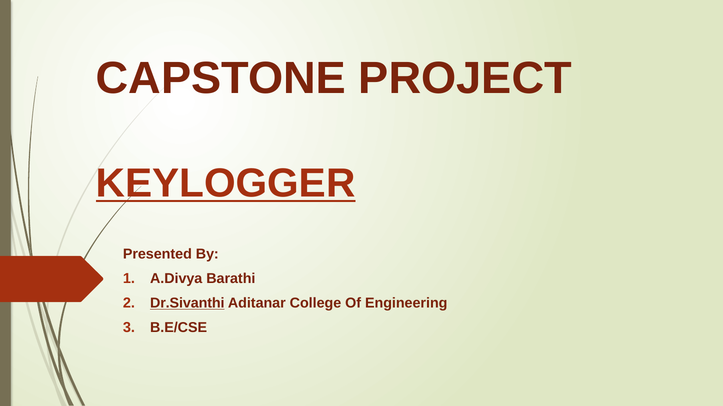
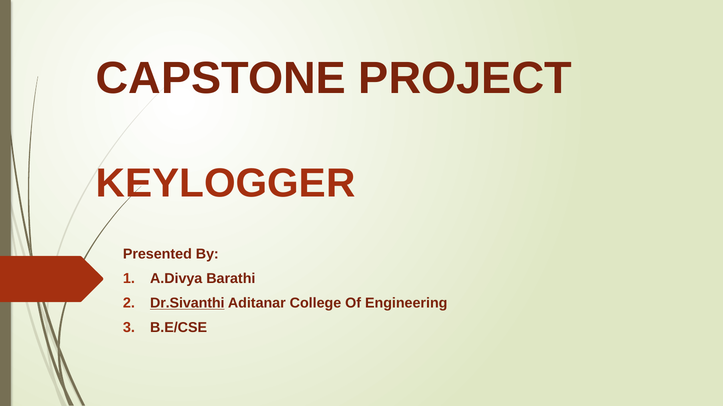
KEYLOGGER underline: present -> none
